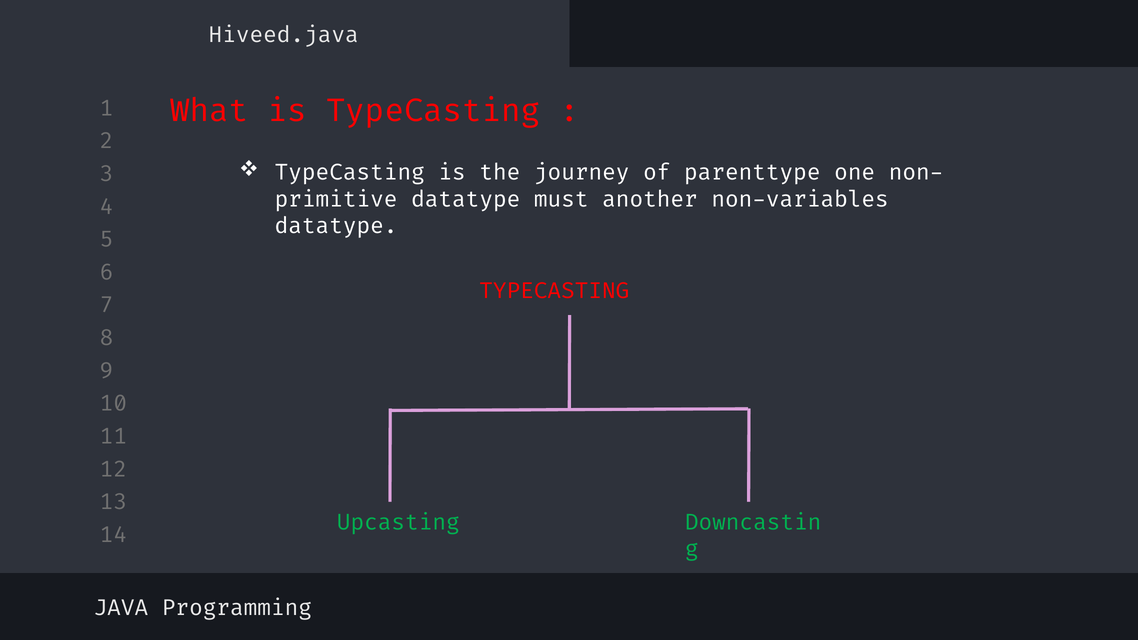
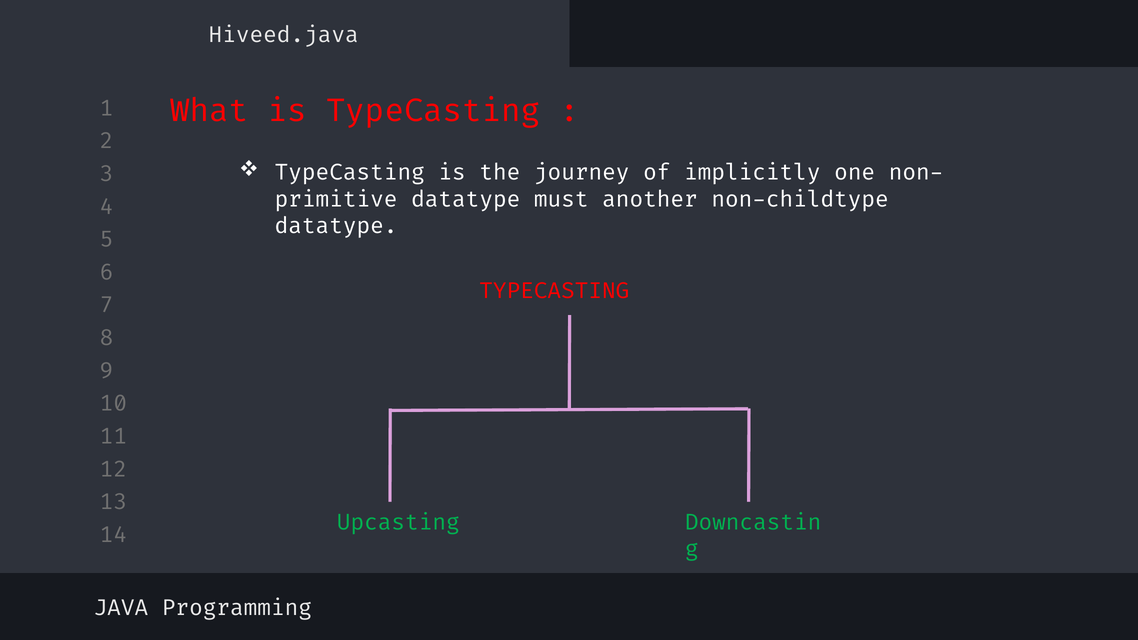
parenttype: parenttype -> implicitly
non-variables: non-variables -> non-childtype
